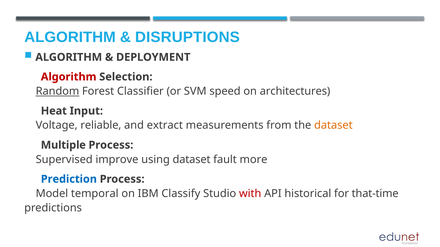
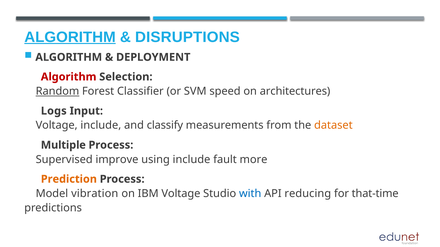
ALGORITHM at (70, 37) underline: none -> present
Heat: Heat -> Logs
Voltage reliable: reliable -> include
extract: extract -> classify
using dataset: dataset -> include
Prediction colour: blue -> orange
temporal: temporal -> vibration
IBM Classify: Classify -> Voltage
with colour: red -> blue
historical: historical -> reducing
